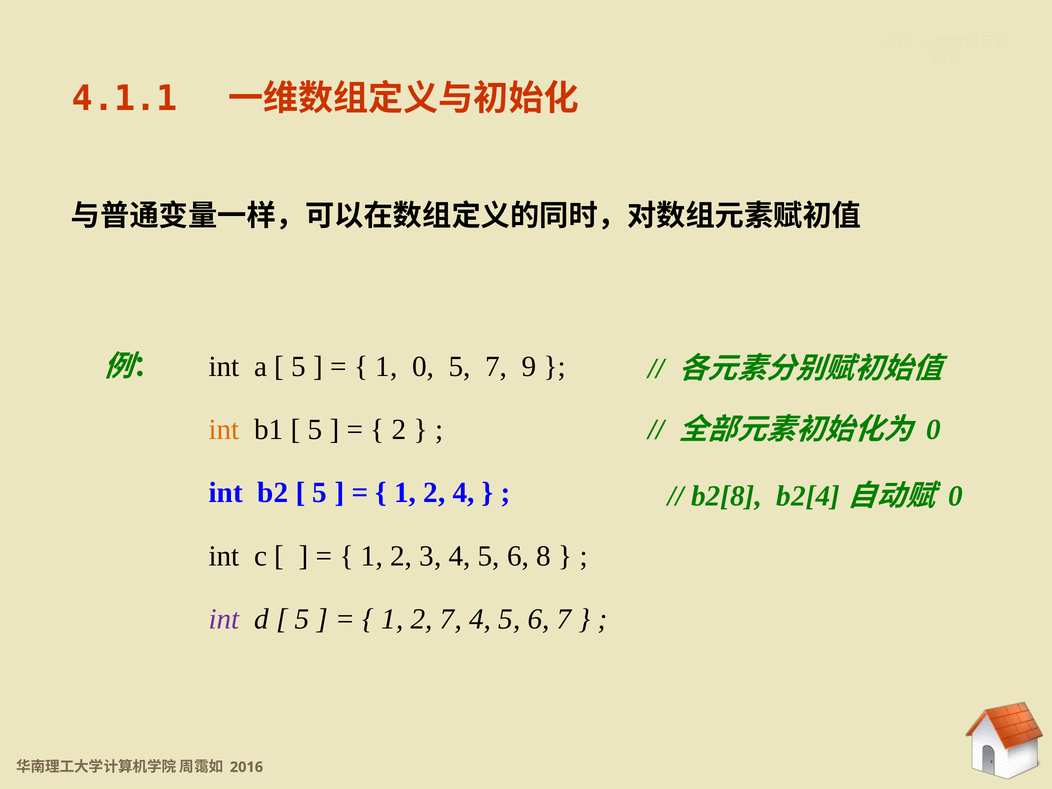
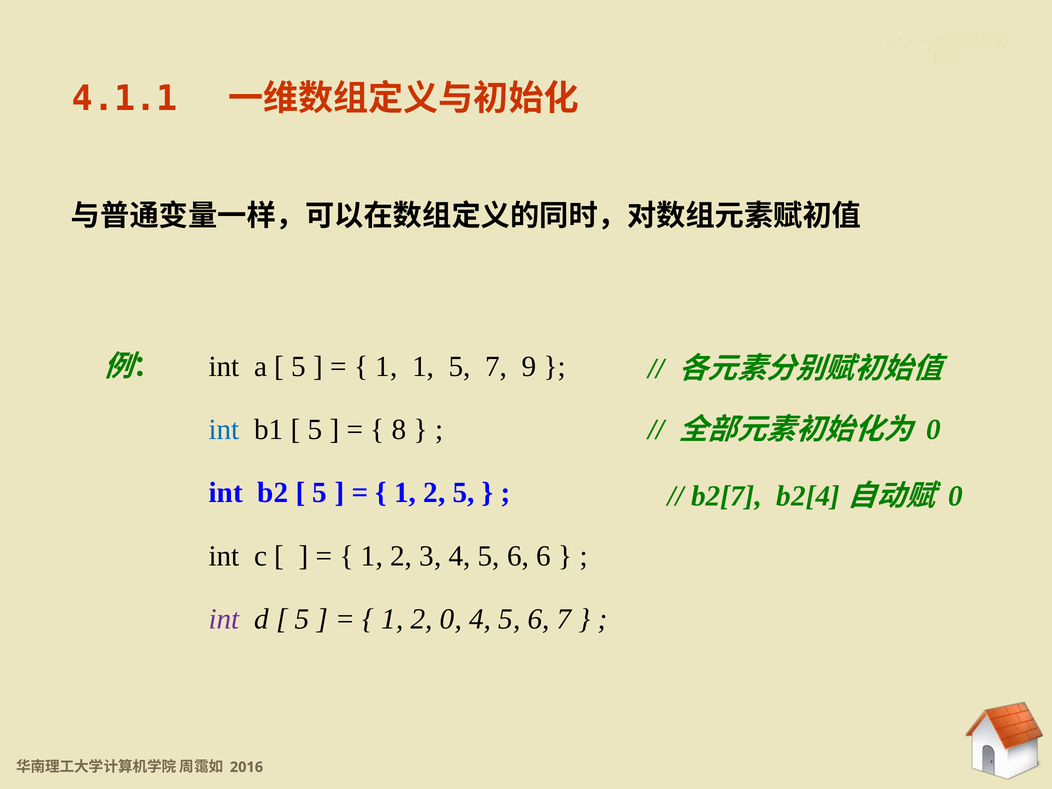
1 0: 0 -> 1
int at (224, 430) colour: orange -> blue
2 at (399, 430): 2 -> 8
2 4: 4 -> 5
b2[8: b2[8 -> b2[7
6 8: 8 -> 6
2 7: 7 -> 0
